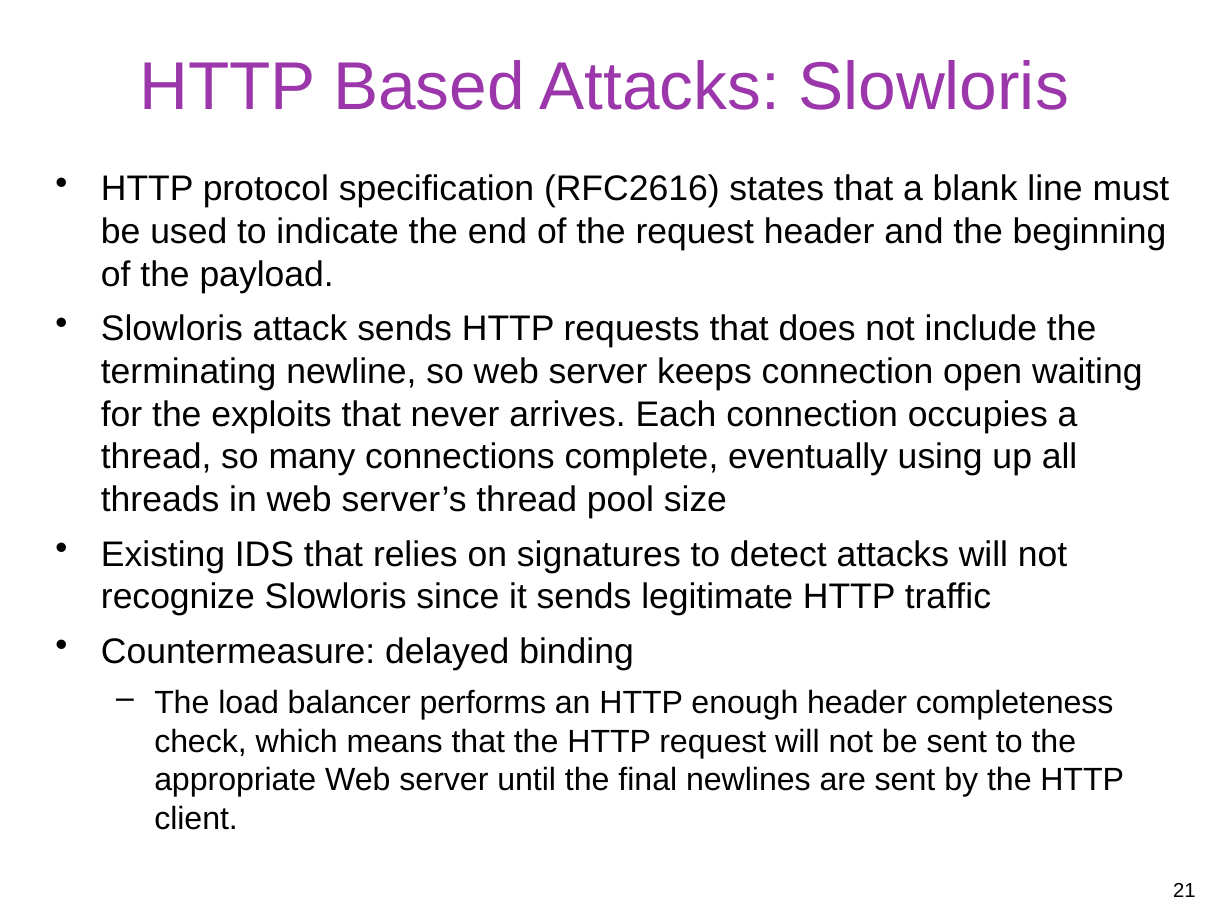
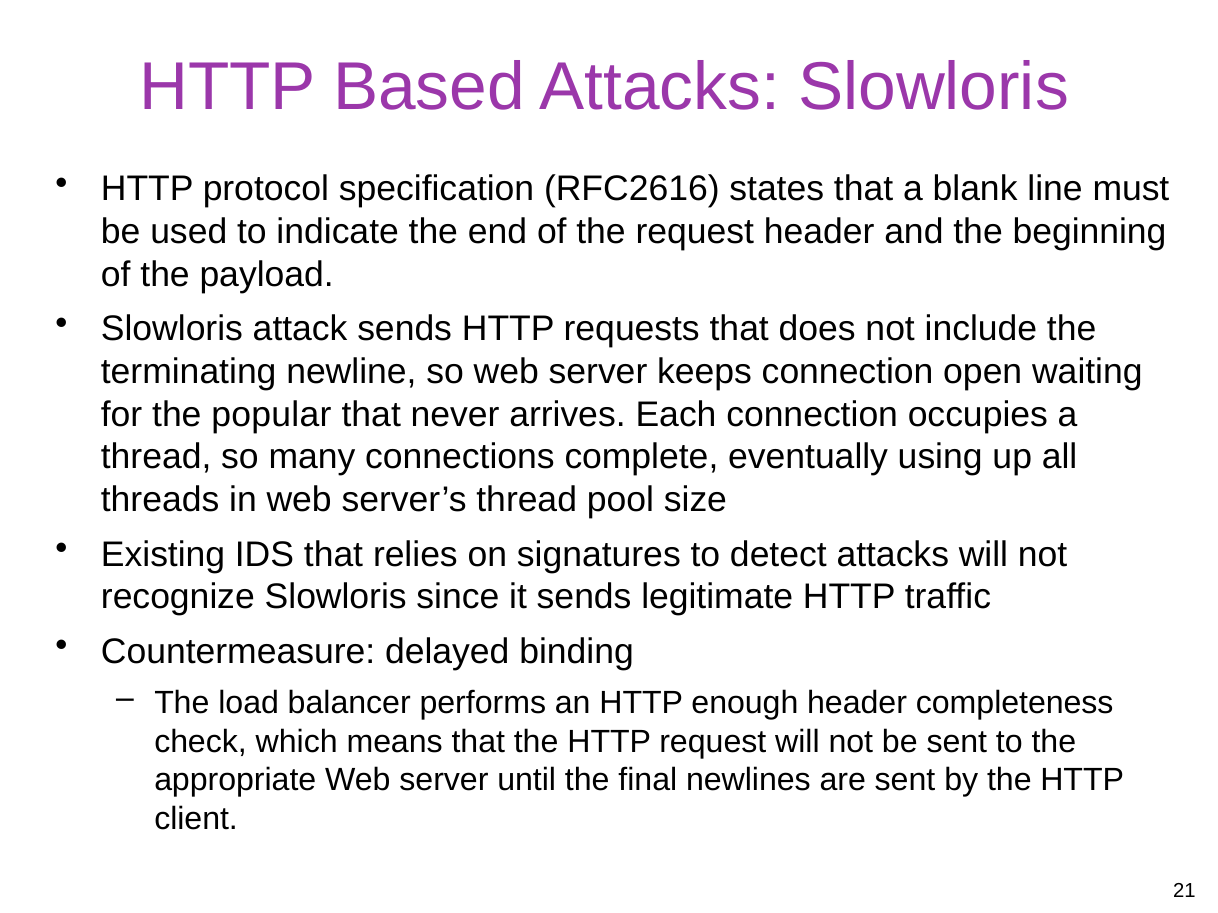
exploits: exploits -> popular
